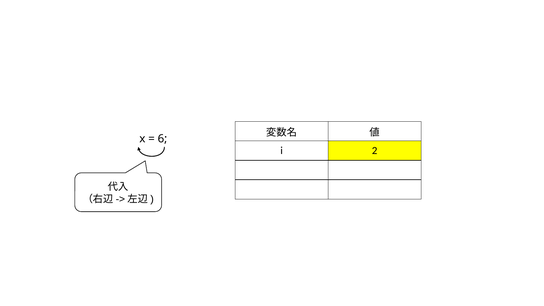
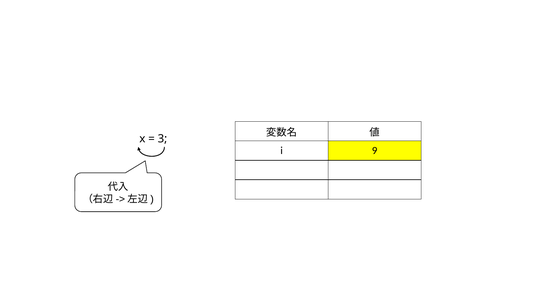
6: 6 -> 3
2: 2 -> 9
